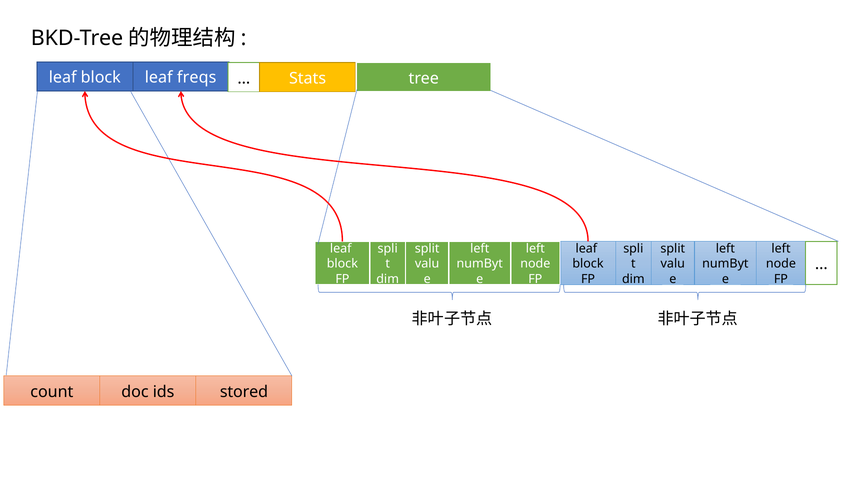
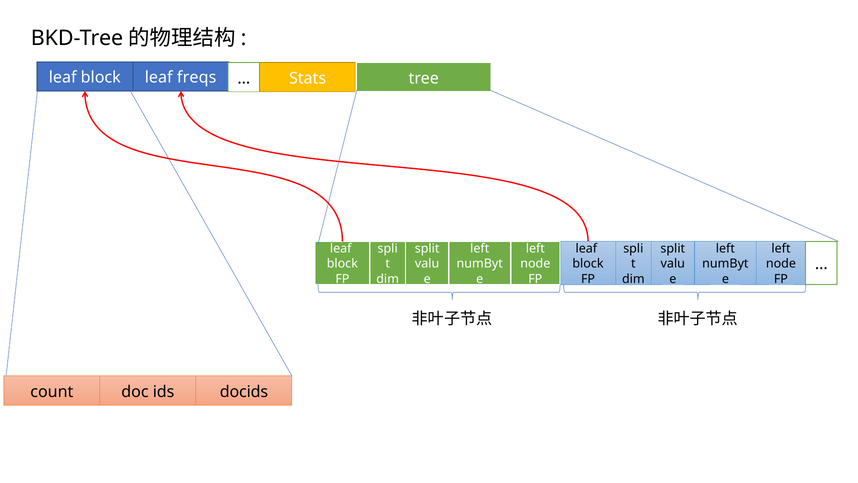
stored: stored -> docids
